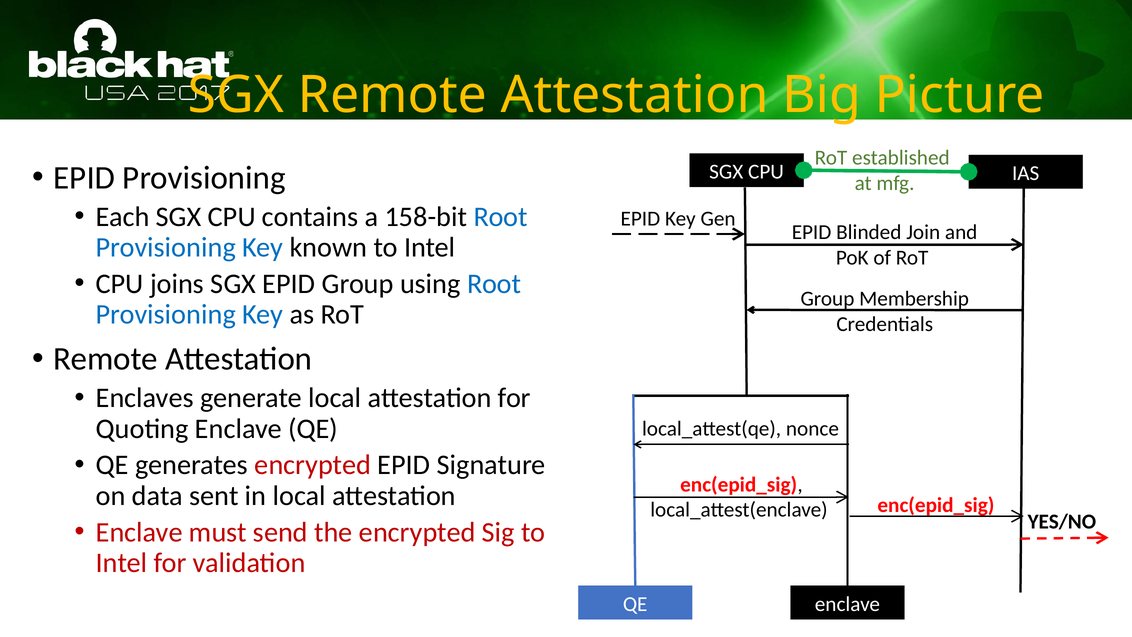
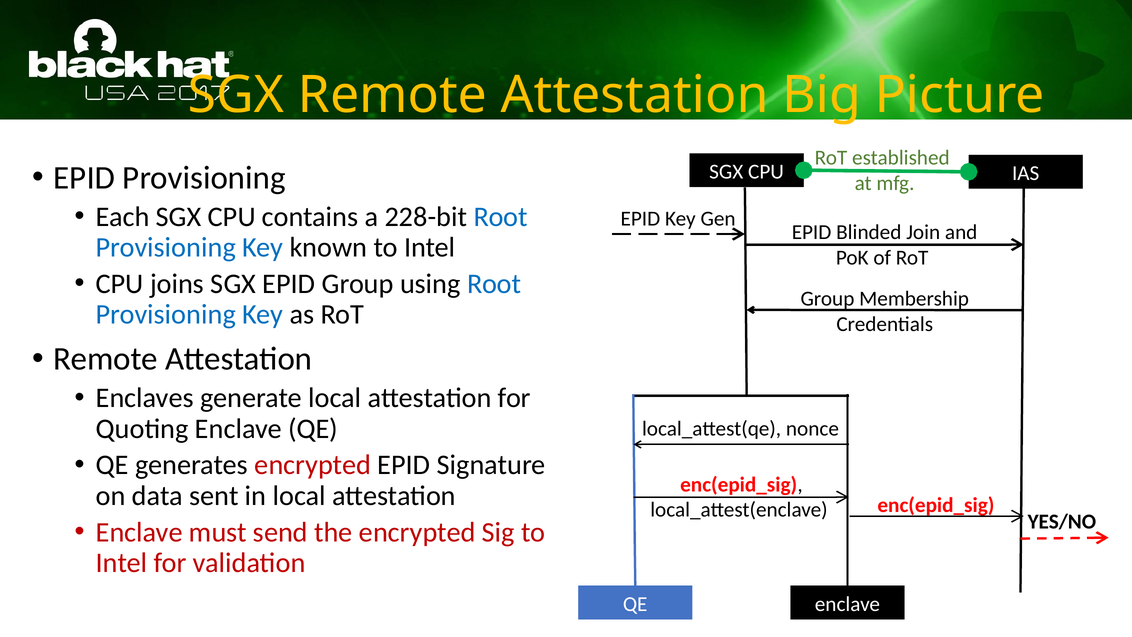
158-bit: 158-bit -> 228-bit
